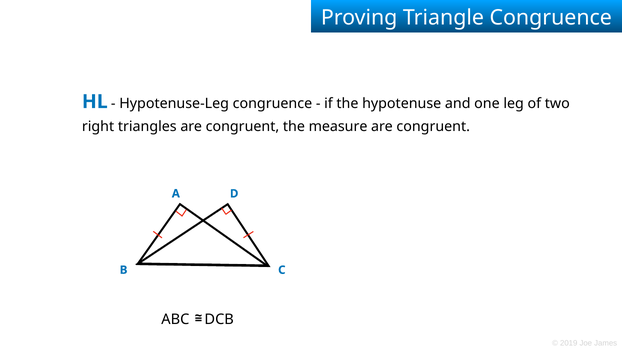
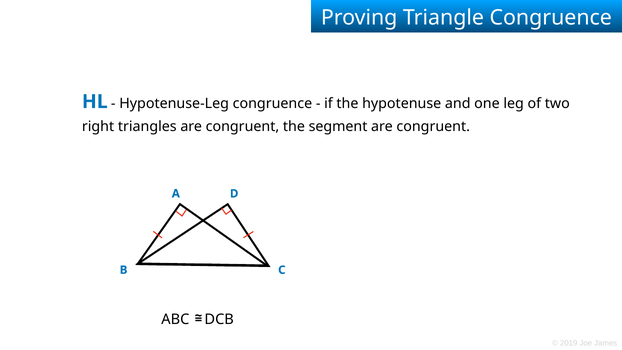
measure: measure -> segment
